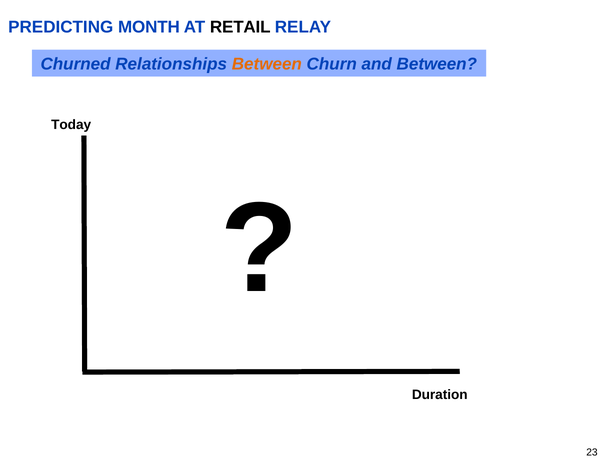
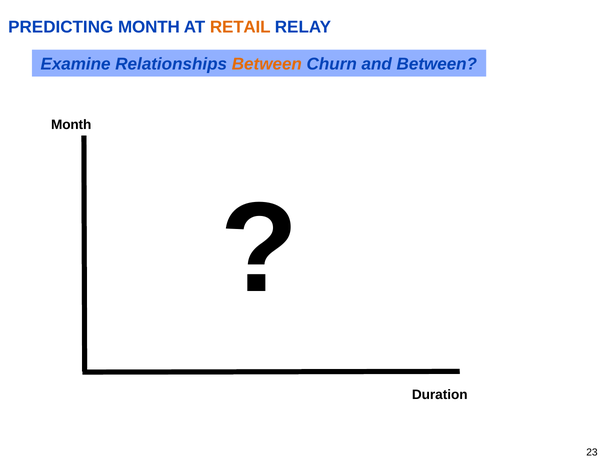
RETAIL colour: black -> orange
Churned: Churned -> Examine
Today at (71, 125): Today -> Month
